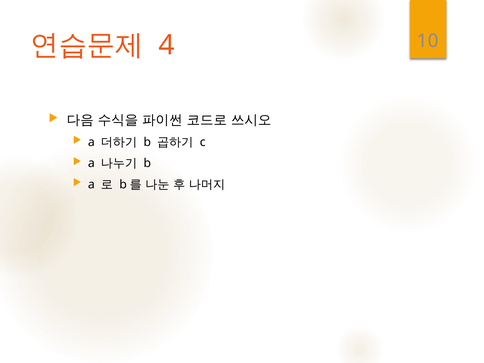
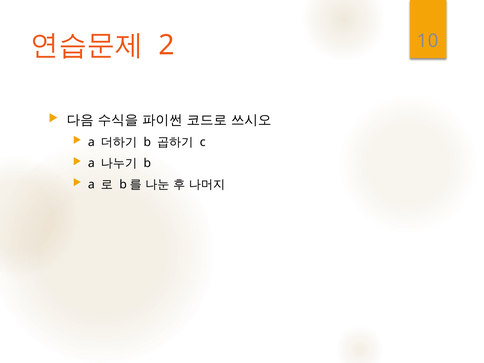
4: 4 -> 2
